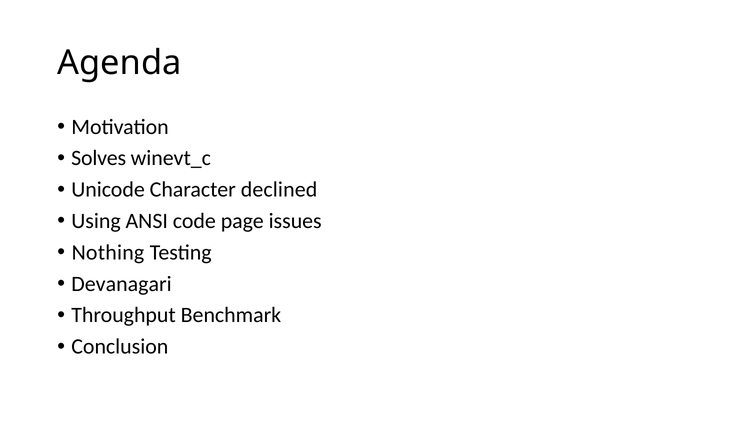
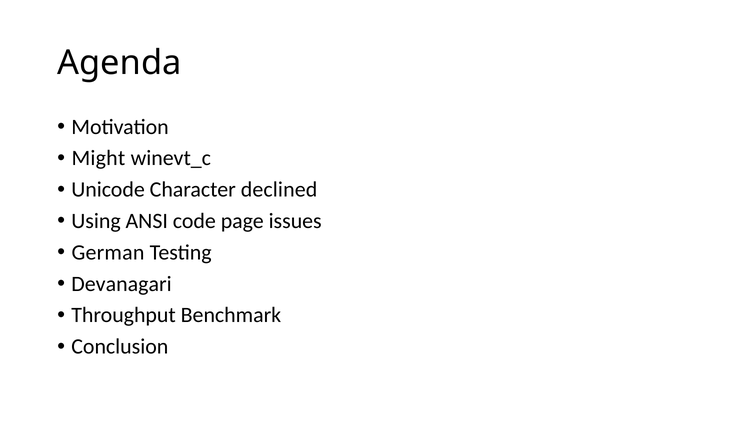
Solves: Solves -> Might
Nothing: Nothing -> German
